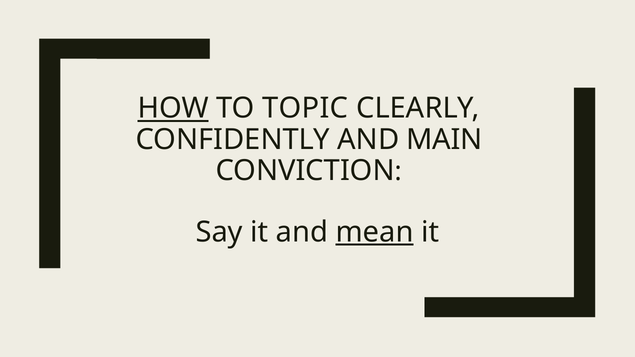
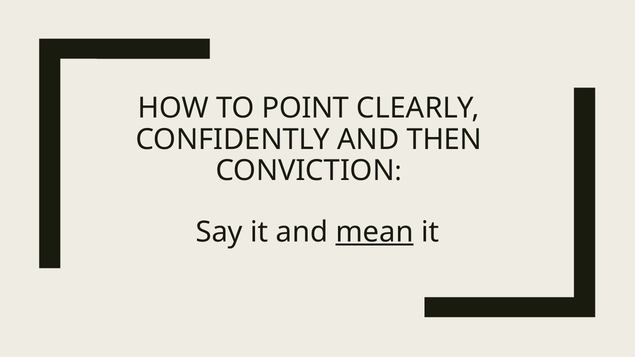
HOW underline: present -> none
TOPIC: TOPIC -> POINT
MAIN: MAIN -> THEN
